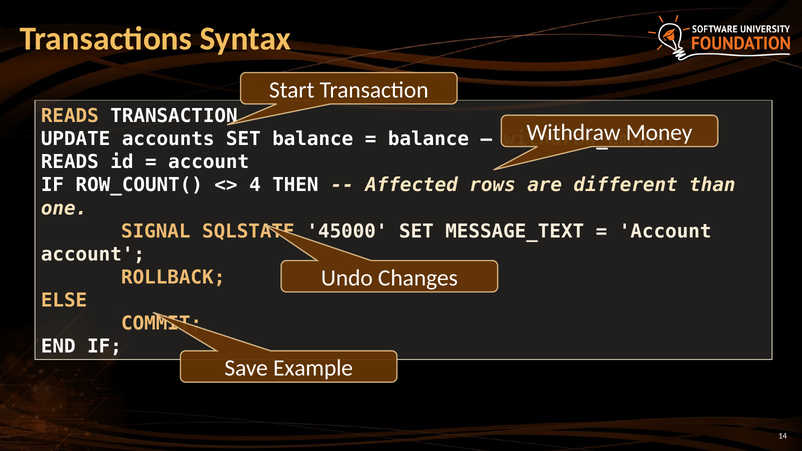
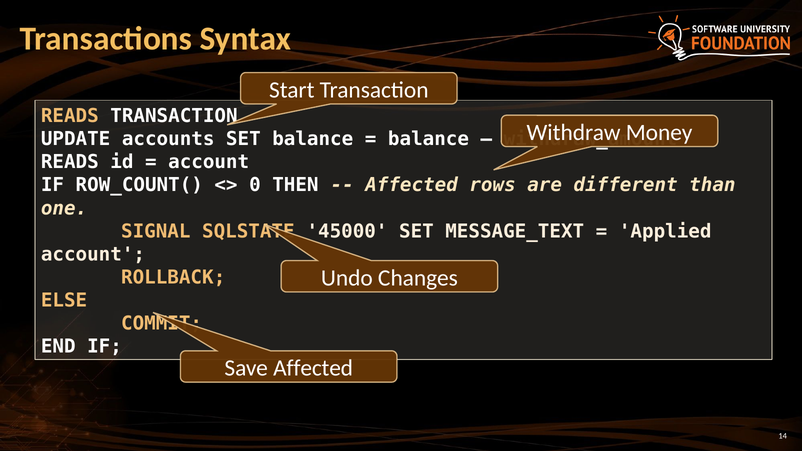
4: 4 -> 0
Account at (665, 231): Account -> Applied
Save Example: Example -> Affected
